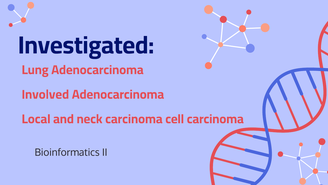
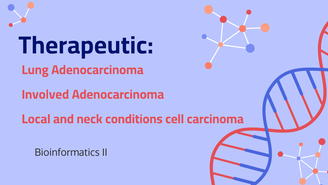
Investigated: Investigated -> Therapeutic
neck carcinoma: carcinoma -> conditions
